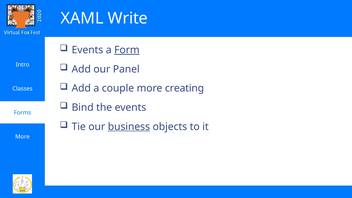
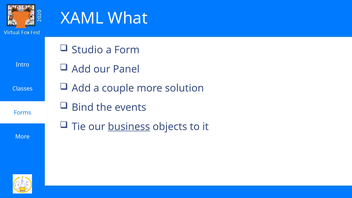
Write: Write -> What
Events at (87, 50): Events -> Studio
Form underline: present -> none
creating: creating -> solution
